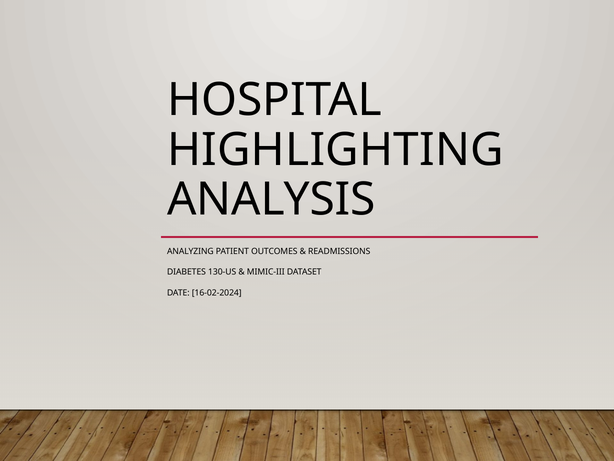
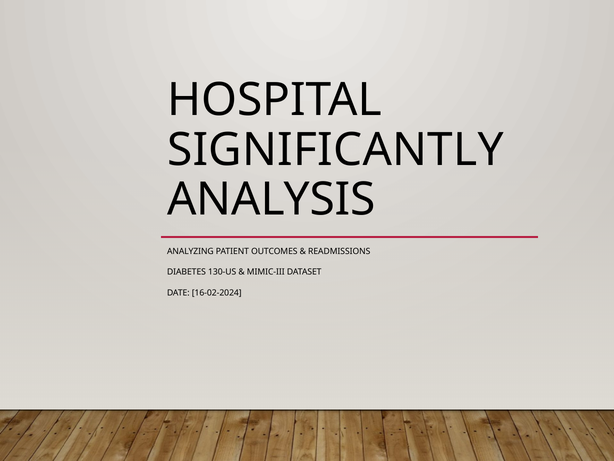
HIGHLIGHTING: HIGHLIGHTING -> SIGNIFICANTLY
